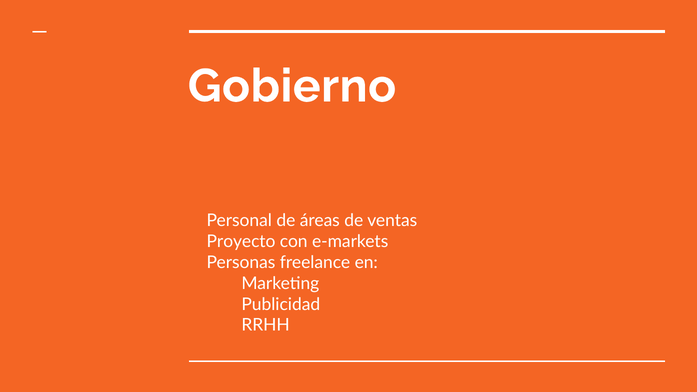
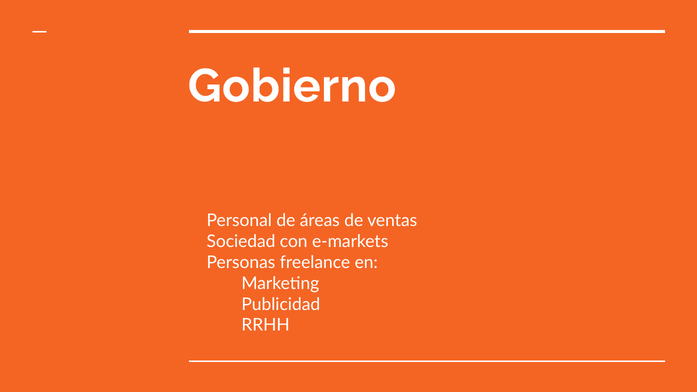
Proyecto: Proyecto -> Sociedad
